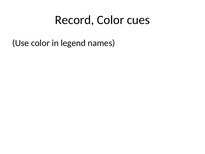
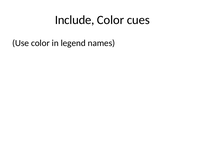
Record: Record -> Include
